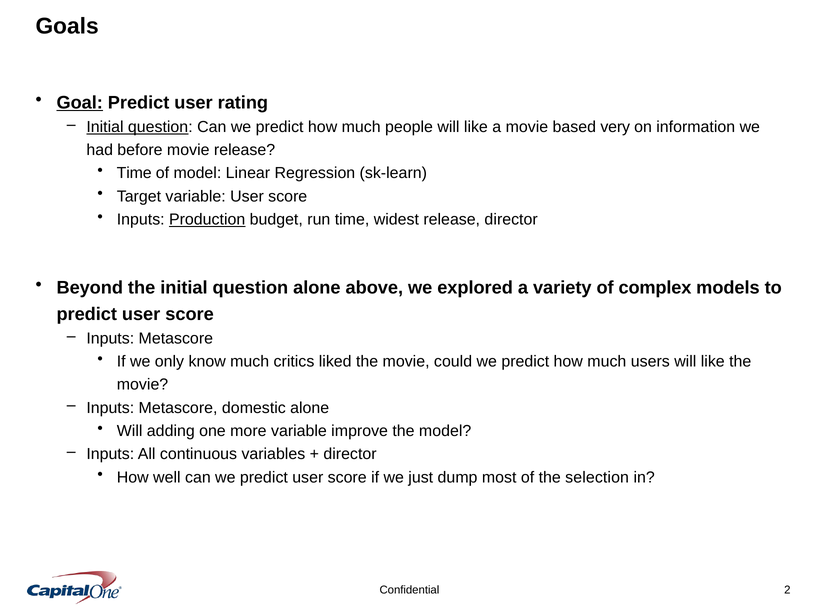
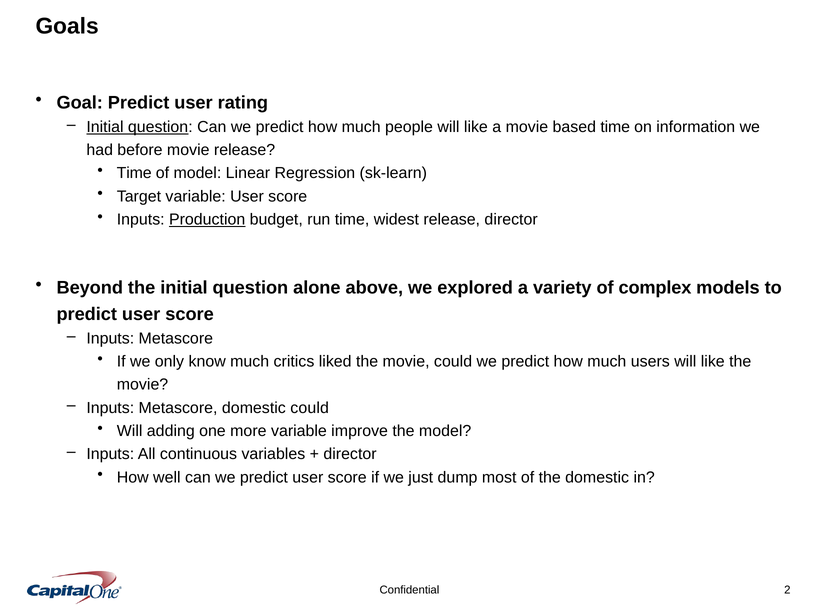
Goal underline: present -> none
based very: very -> time
domestic alone: alone -> could
the selection: selection -> domestic
